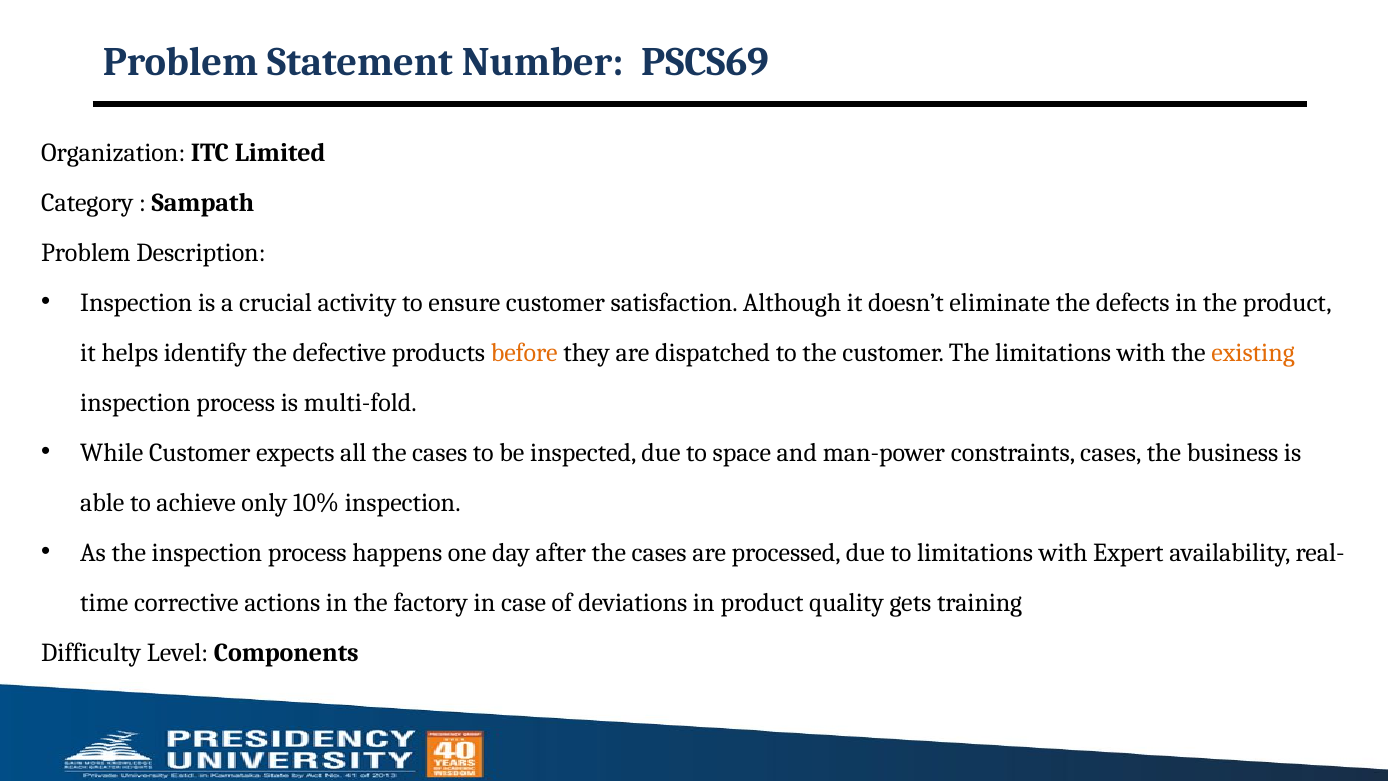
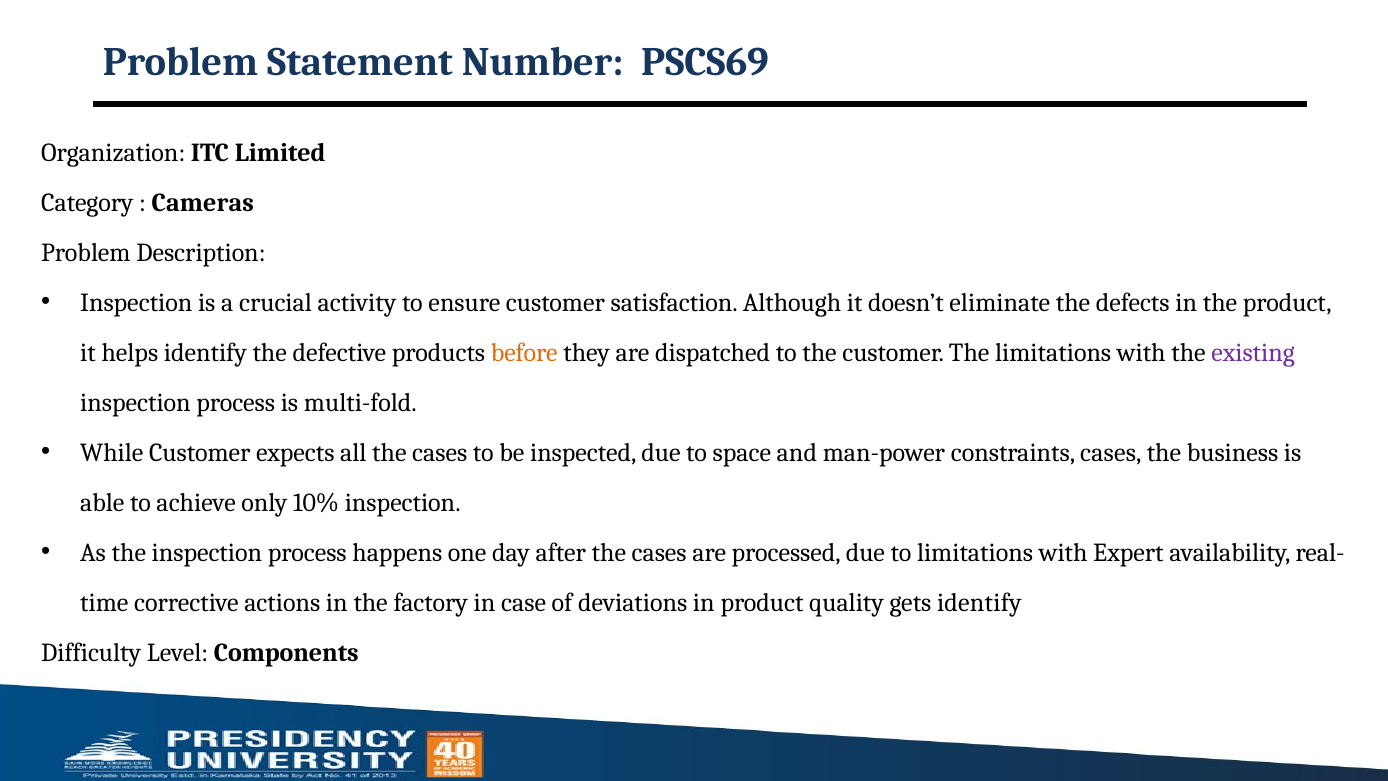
Sampath: Sampath -> Cameras
existing colour: orange -> purple
gets training: training -> identify
